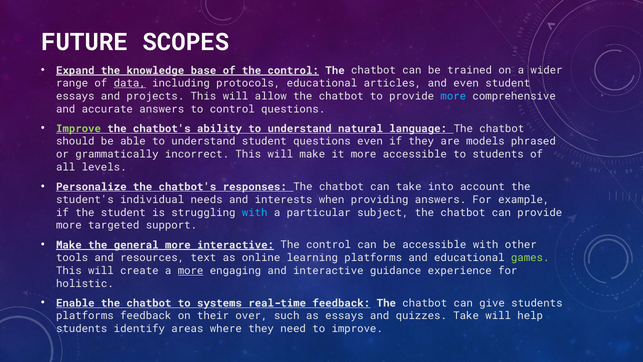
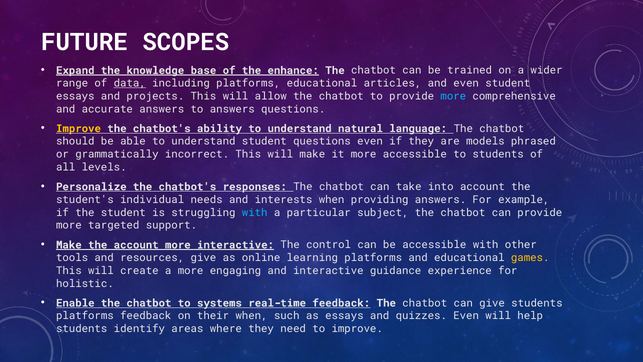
of the control: control -> enhance
including protocols: protocols -> platforms
to control: control -> answers
Improve at (78, 128) colour: light green -> yellow
the general: general -> account
resources text: text -> give
games colour: light green -> yellow
more at (191, 270) underline: present -> none
their over: over -> when
quizzes Take: Take -> Even
